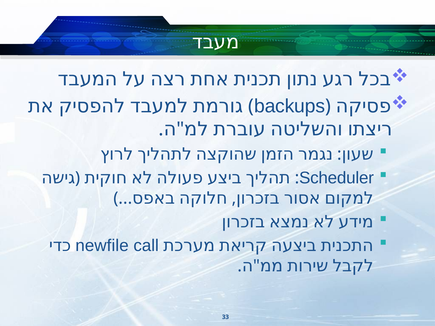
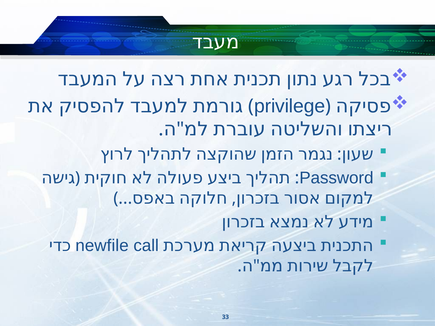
backups: backups -> privilege
Scheduler: Scheduler -> Password
